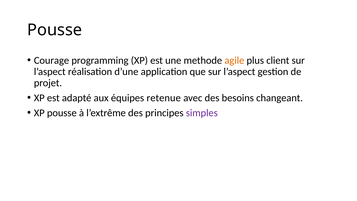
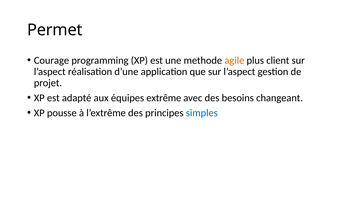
Pousse at (55, 30): Pousse -> Permet
retenue: retenue -> extrême
simples colour: purple -> blue
